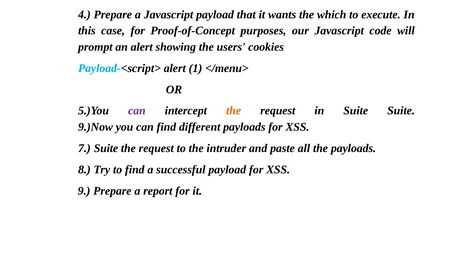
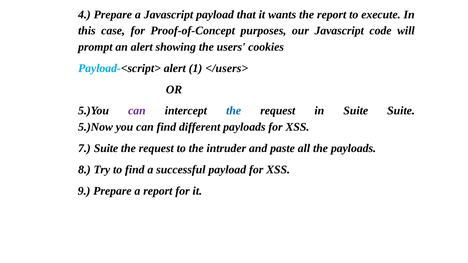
the which: which -> report
</menu>: </menu> -> </users>
the at (234, 111) colour: orange -> blue
9.)Now: 9.)Now -> 5.)Now
